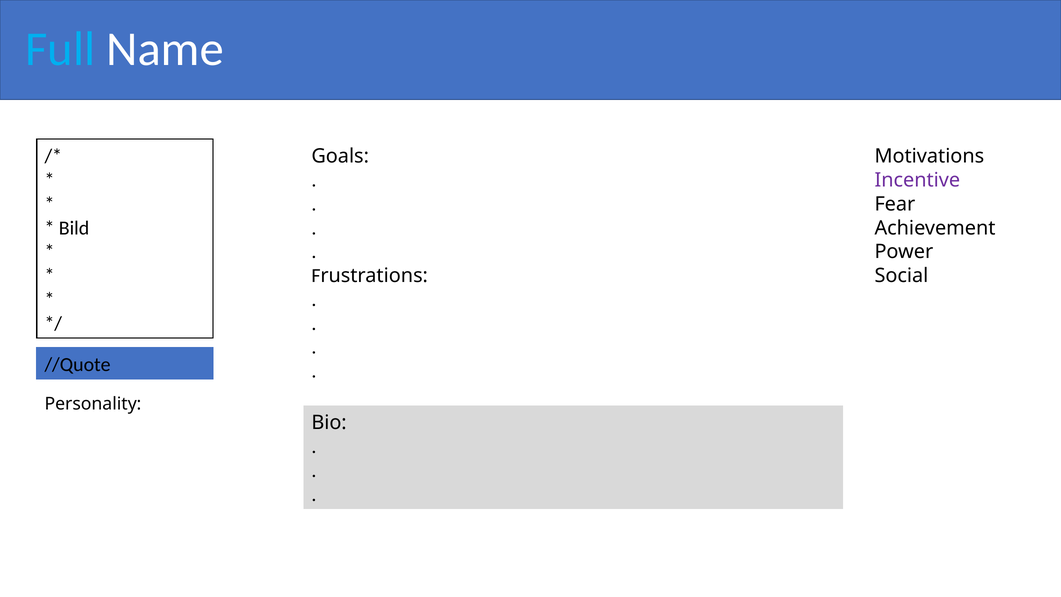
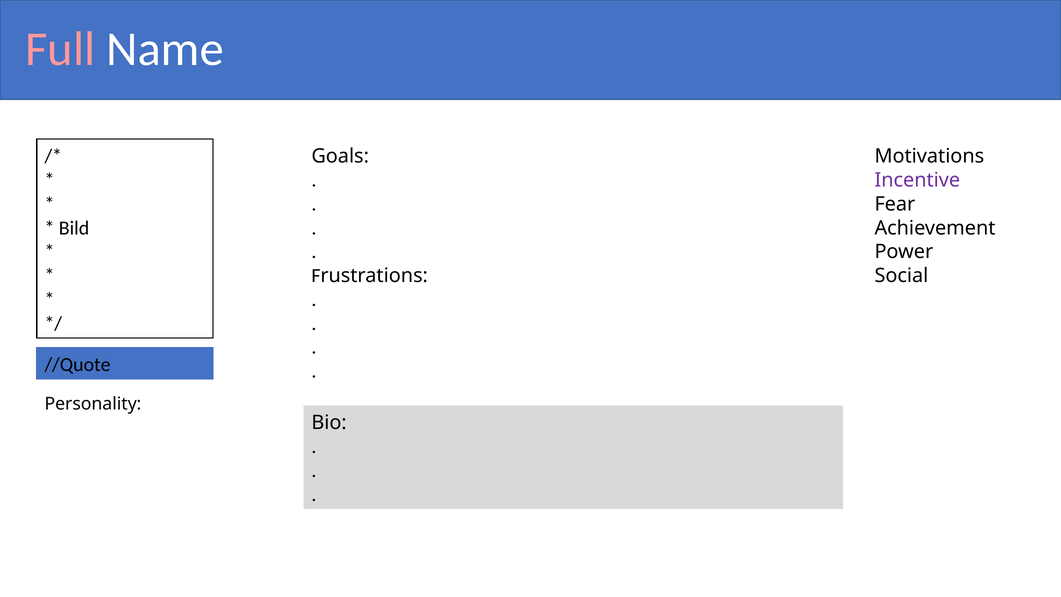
Full colour: light blue -> pink
